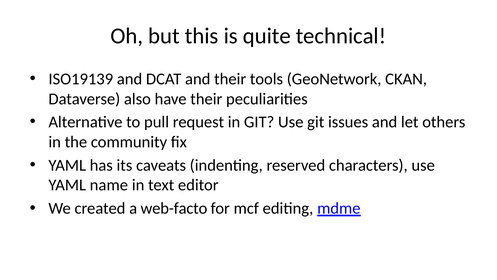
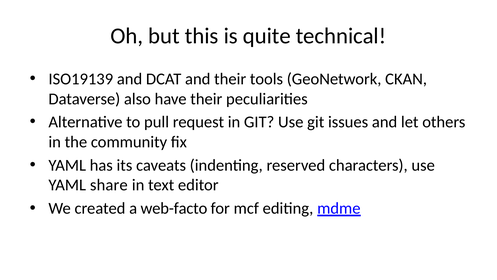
name: name -> share
